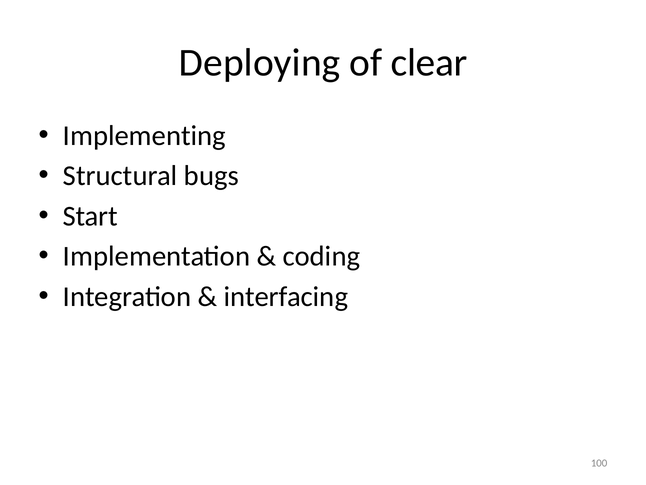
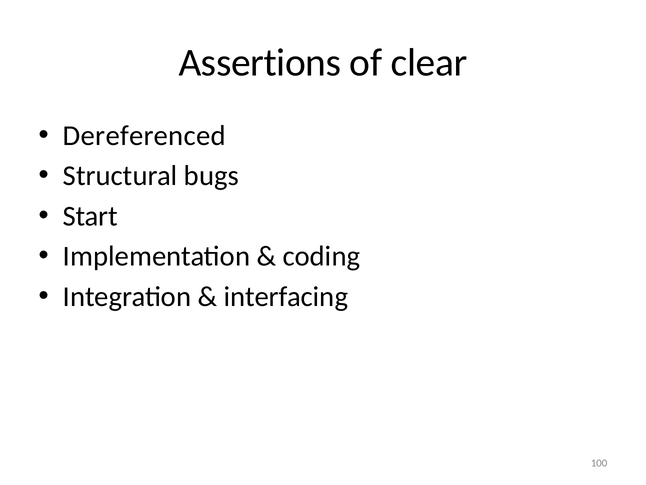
Deploying: Deploying -> Assertions
Implementing: Implementing -> Dereferenced
